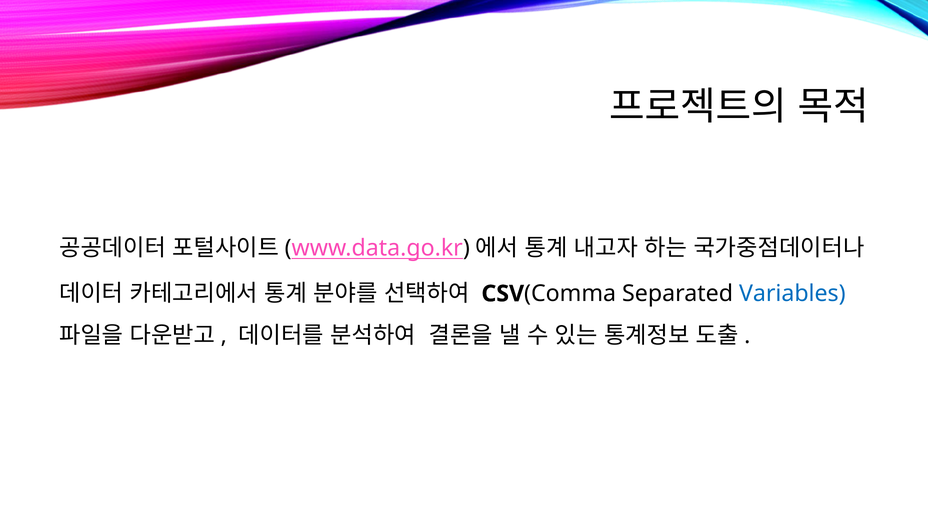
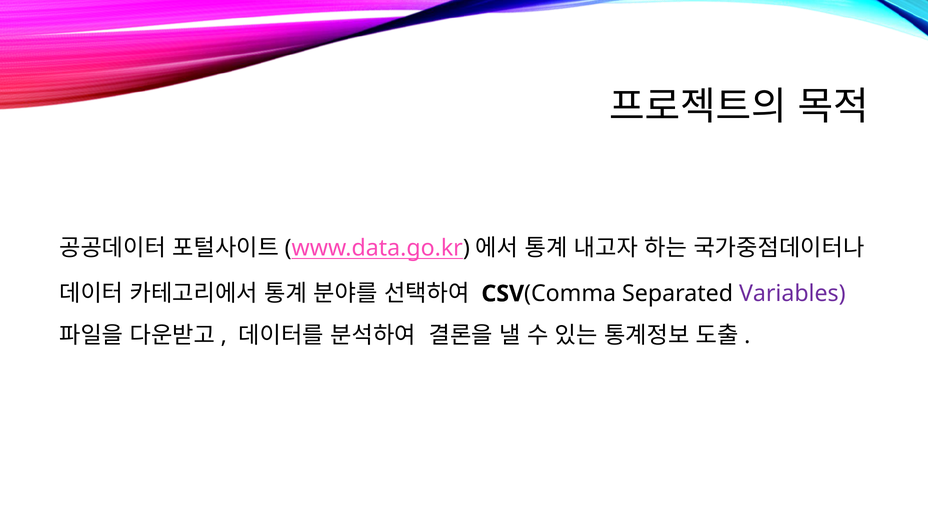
Variables colour: blue -> purple
